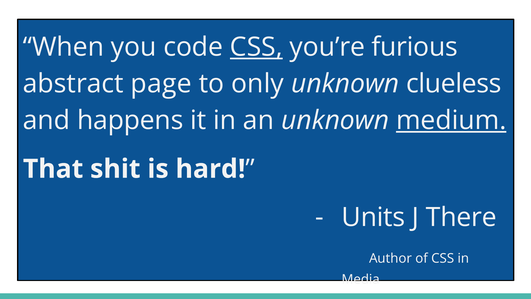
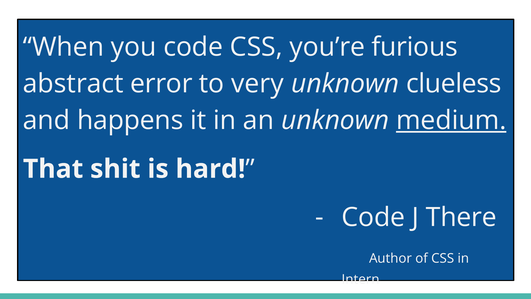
CSS at (256, 47) underline: present -> none
page: page -> error
only: only -> very
Units at (373, 217): Units -> Code
Media: Media -> Intern
